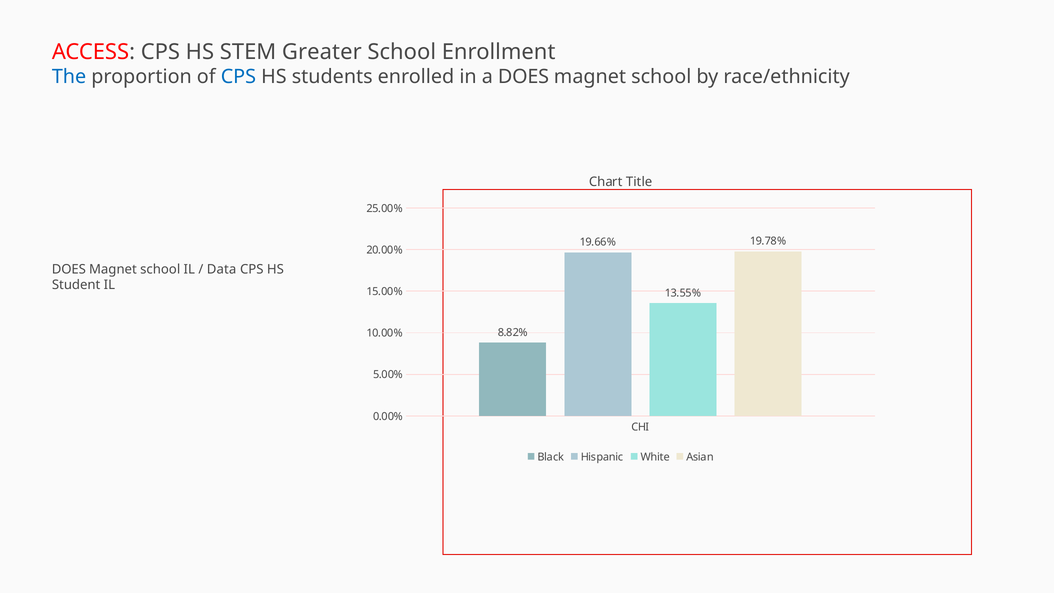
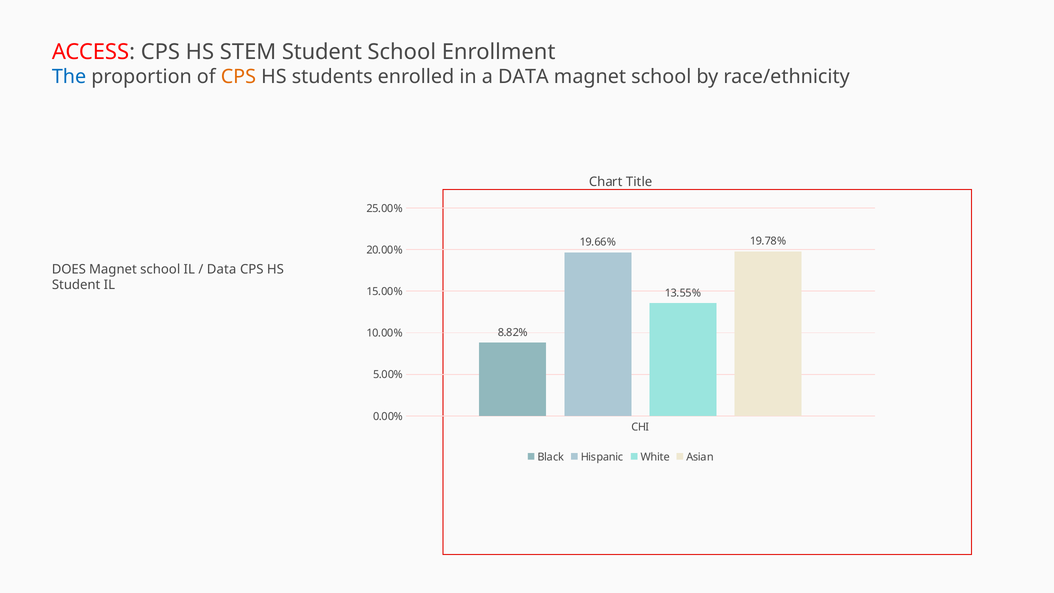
STEM Greater: Greater -> Student
CPS at (238, 77) colour: blue -> orange
a DOES: DOES -> DATA
